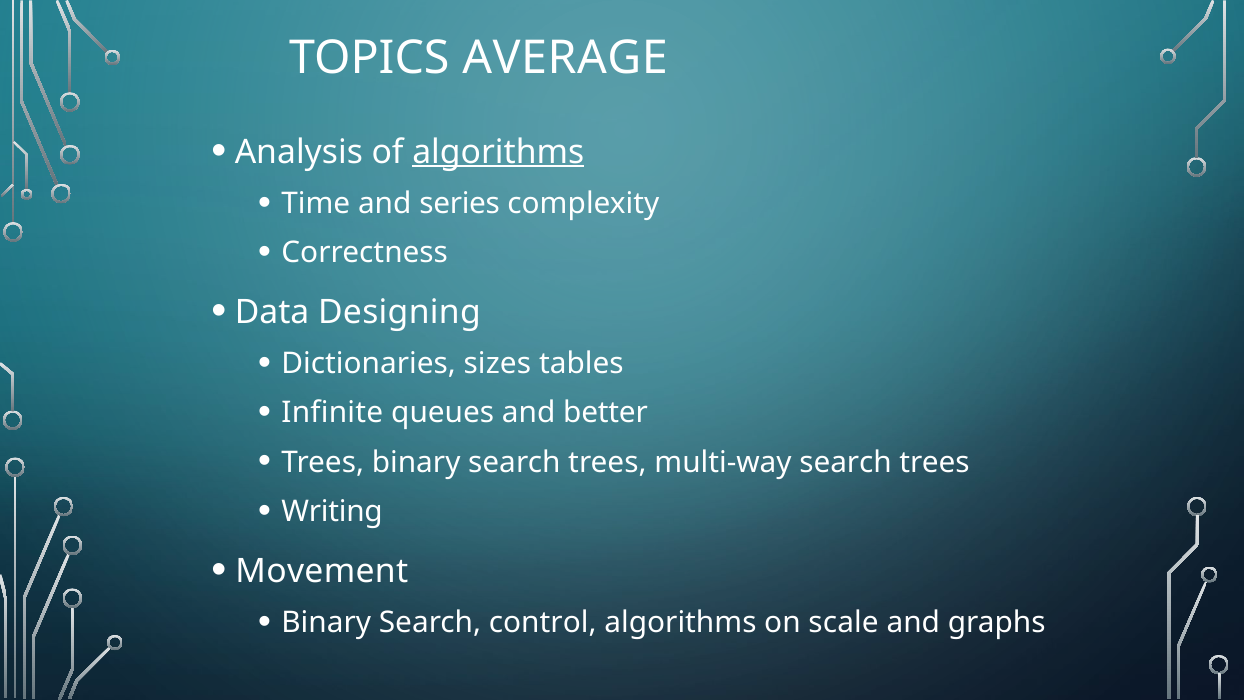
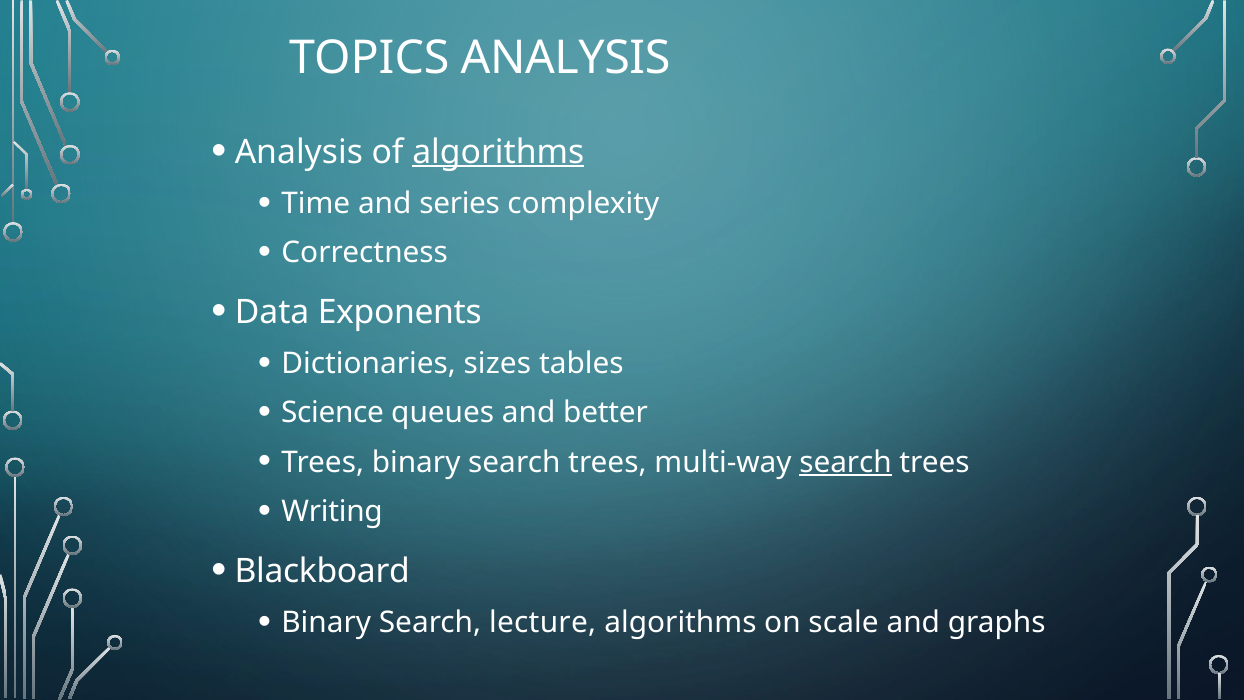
TOPICS AVERAGE: AVERAGE -> ANALYSIS
Designing: Designing -> Exponents
Infinite: Infinite -> Science
search at (846, 462) underline: none -> present
Movement: Movement -> Blackboard
control: control -> lecture
